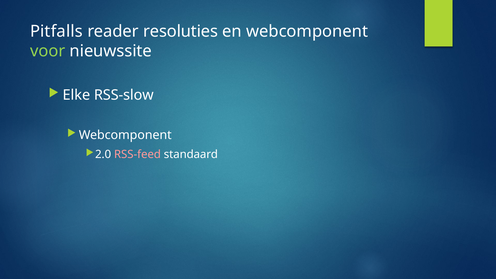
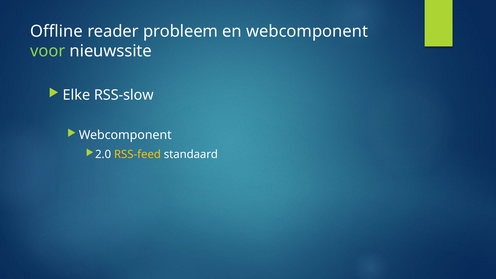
Pitfalls: Pitfalls -> Offline
resoluties: resoluties -> probleem
RSS-feed colour: pink -> yellow
